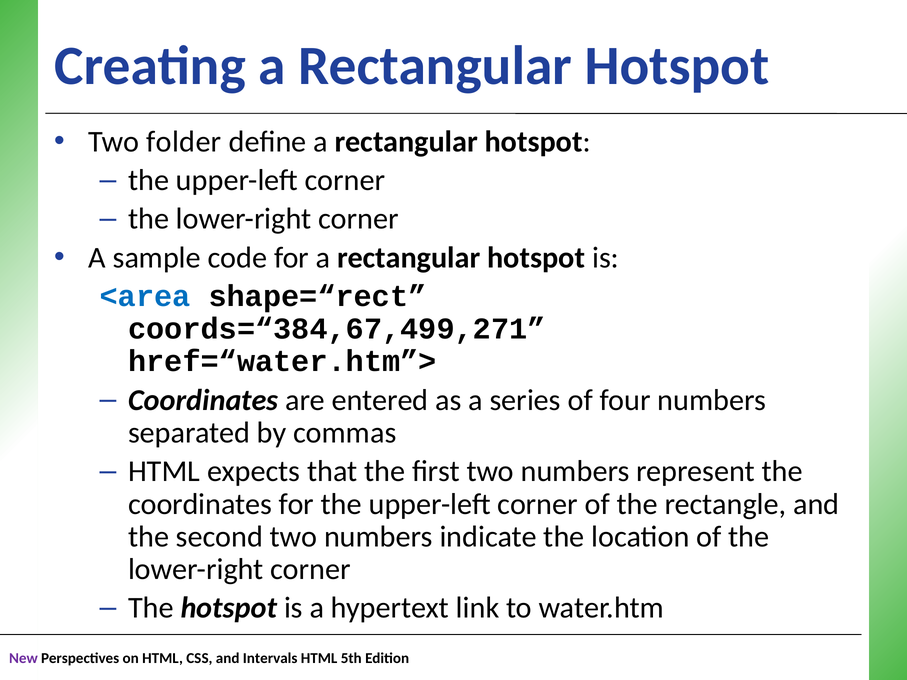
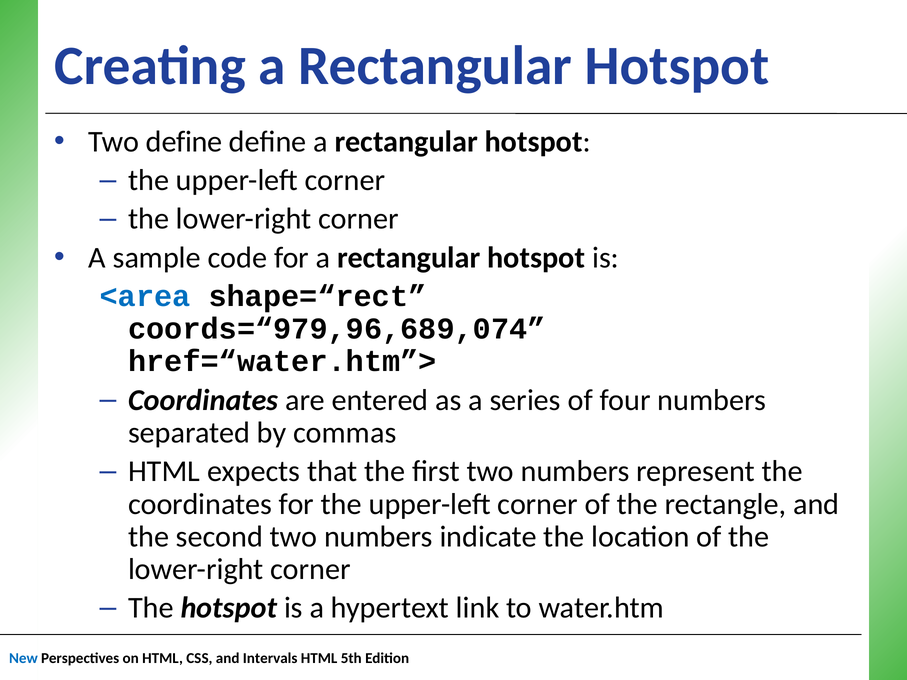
Two folder: folder -> define
coords=“384,67,499,271: coords=“384,67,499,271 -> coords=“979,96,689,074
New colour: purple -> blue
